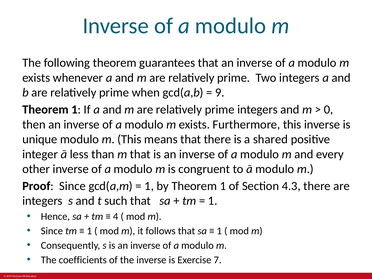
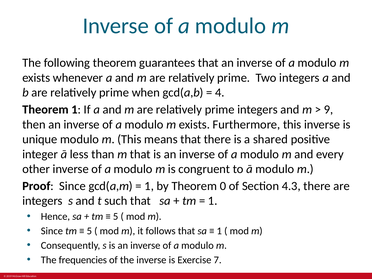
9: 9 -> 4
0: 0 -> 9
by Theorem 1: 1 -> 0
4 at (116, 216): 4 -> 5
1 at (89, 231): 1 -> 5
coefficients: coefficients -> frequencies
